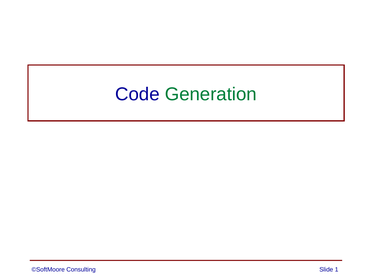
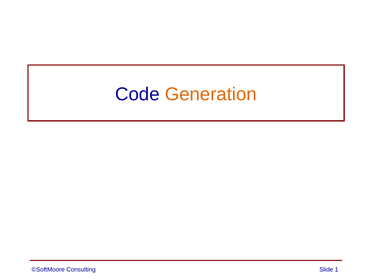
Generation colour: green -> orange
